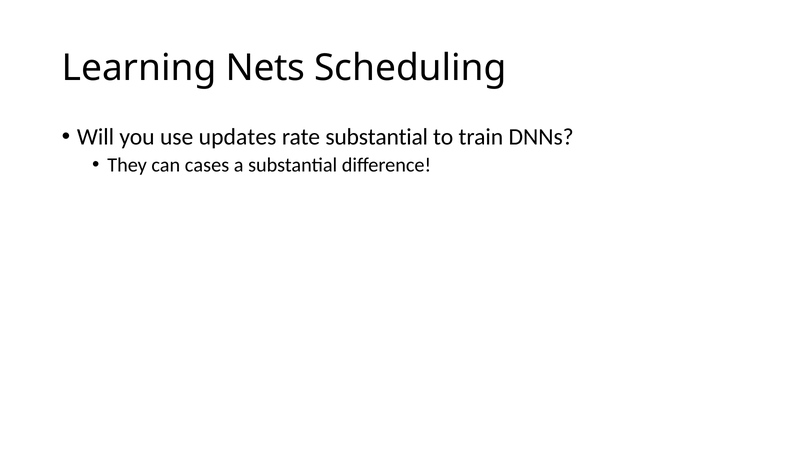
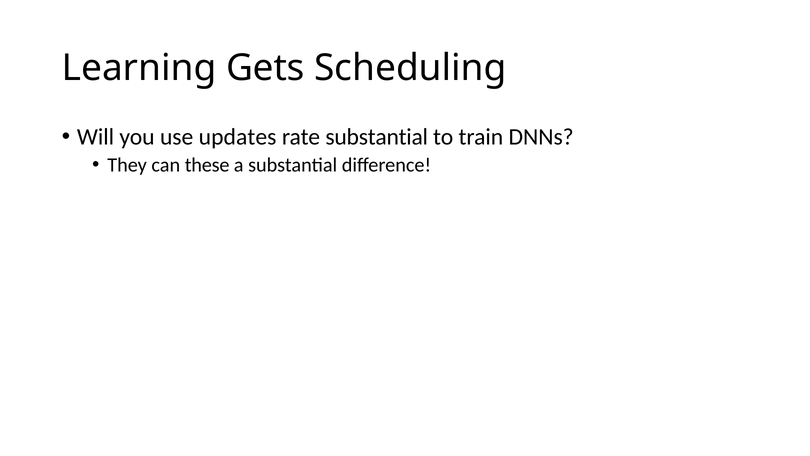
Nets: Nets -> Gets
cases: cases -> these
